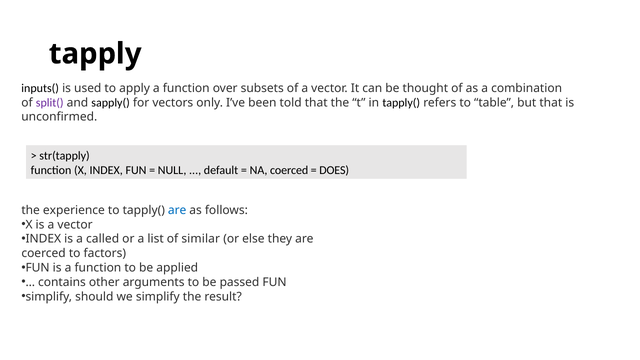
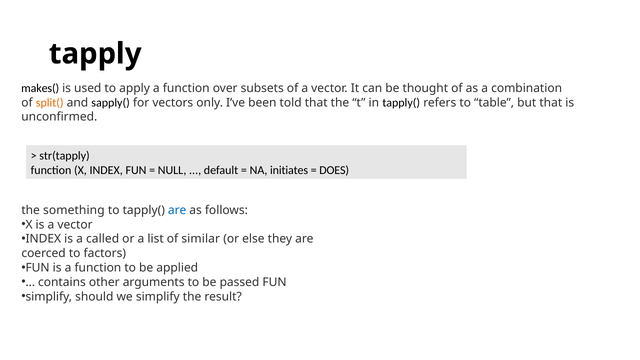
inputs(: inputs( -> makes(
split( colour: purple -> orange
NA coerced: coerced -> initiates
experience: experience -> something
